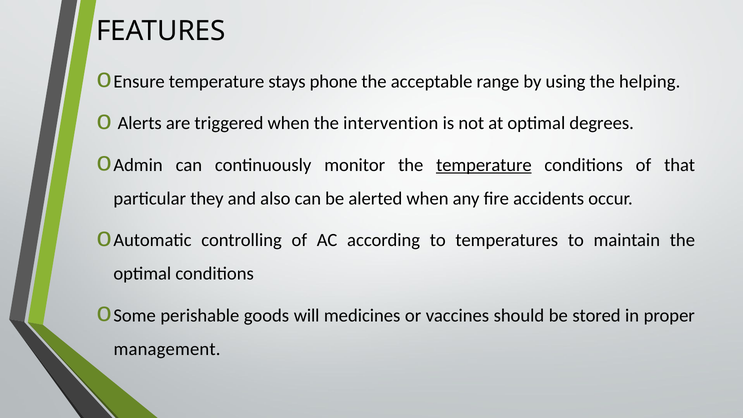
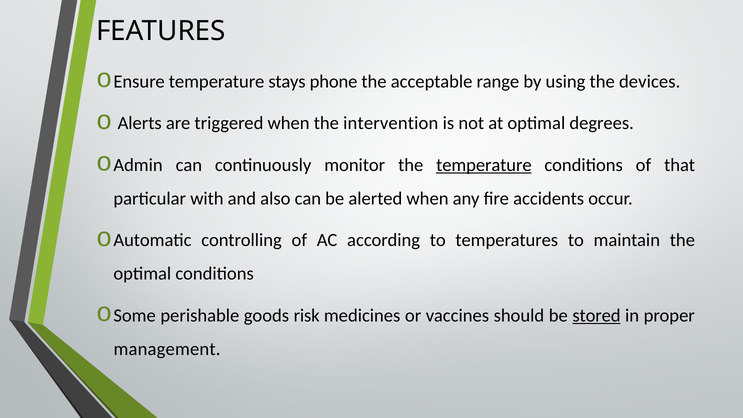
helping: helping -> devices
they: they -> with
will: will -> risk
stored underline: none -> present
